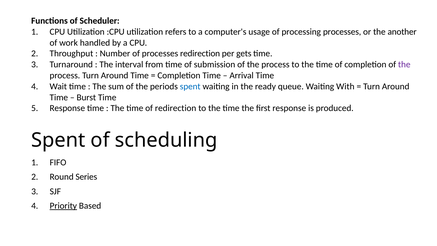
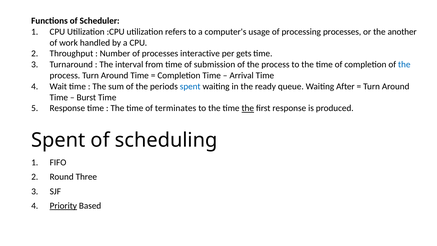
processes redirection: redirection -> interactive
the at (404, 65) colour: purple -> blue
With: With -> After
of redirection: redirection -> terminates
the at (248, 108) underline: none -> present
Series: Series -> Three
